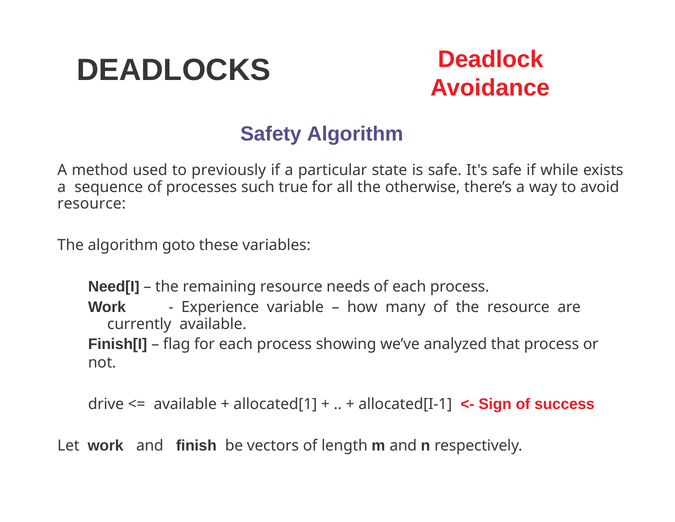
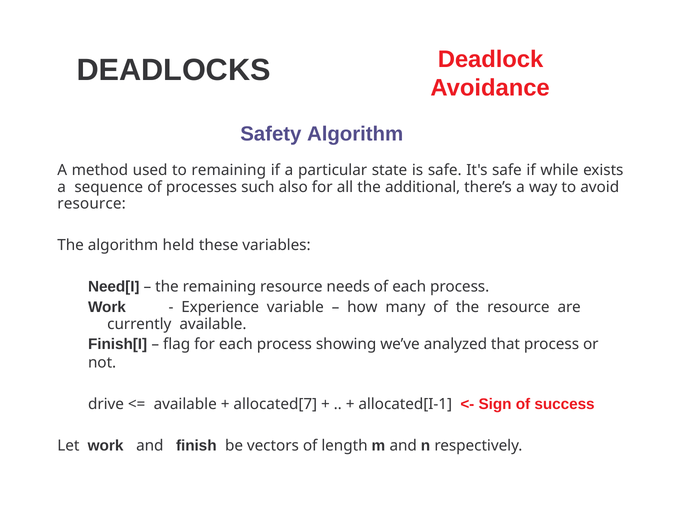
to previously: previously -> remaining
true: true -> also
otherwise: otherwise -> additional
goto: goto -> held
allocated[1: allocated[1 -> allocated[7
